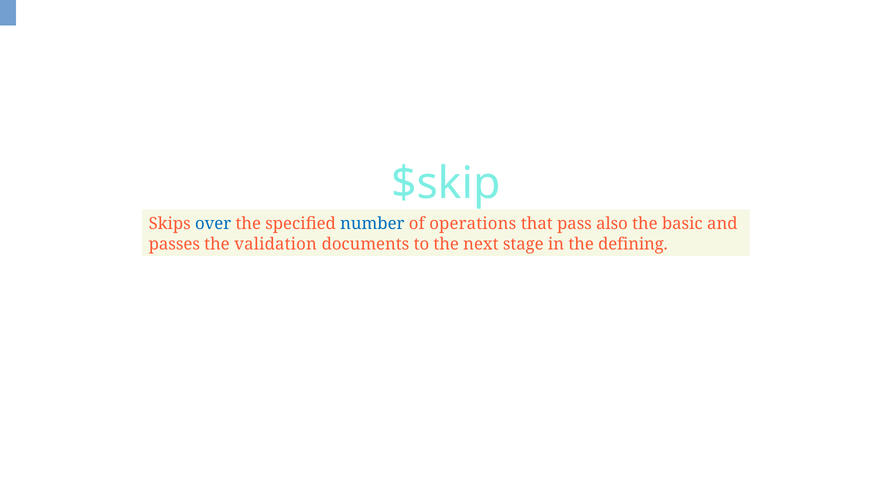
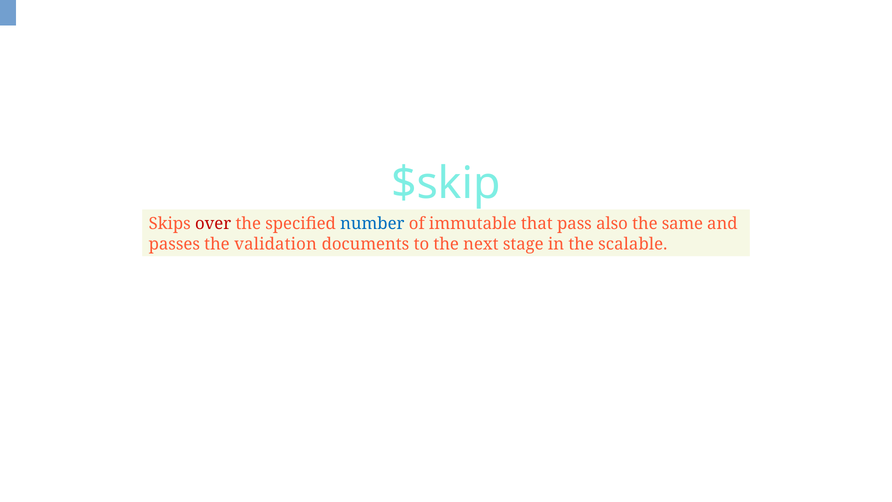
over colour: blue -> red
operations: operations -> immutable
basic: basic -> same
defining: defining -> scalable
